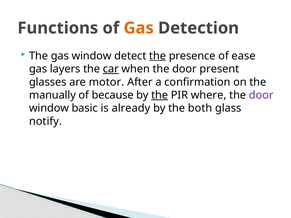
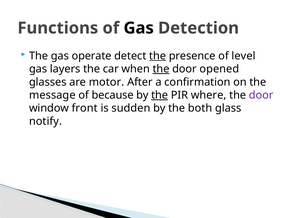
Gas at (139, 28) colour: orange -> black
gas window: window -> operate
ease: ease -> level
car underline: present -> none
the at (161, 69) underline: none -> present
present: present -> opened
manually: manually -> message
basic: basic -> front
already: already -> sudden
